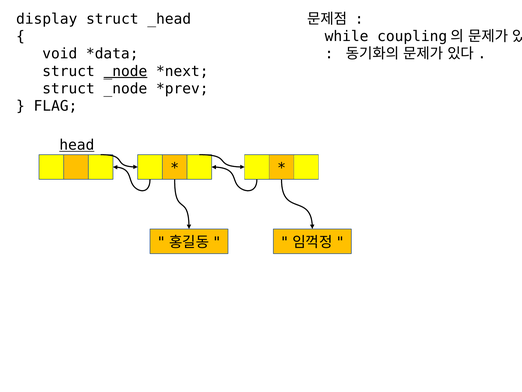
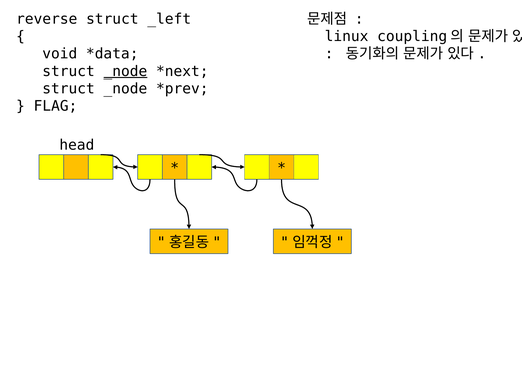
display: display -> reverse
_head: _head -> _left
while: while -> linux
head underline: present -> none
